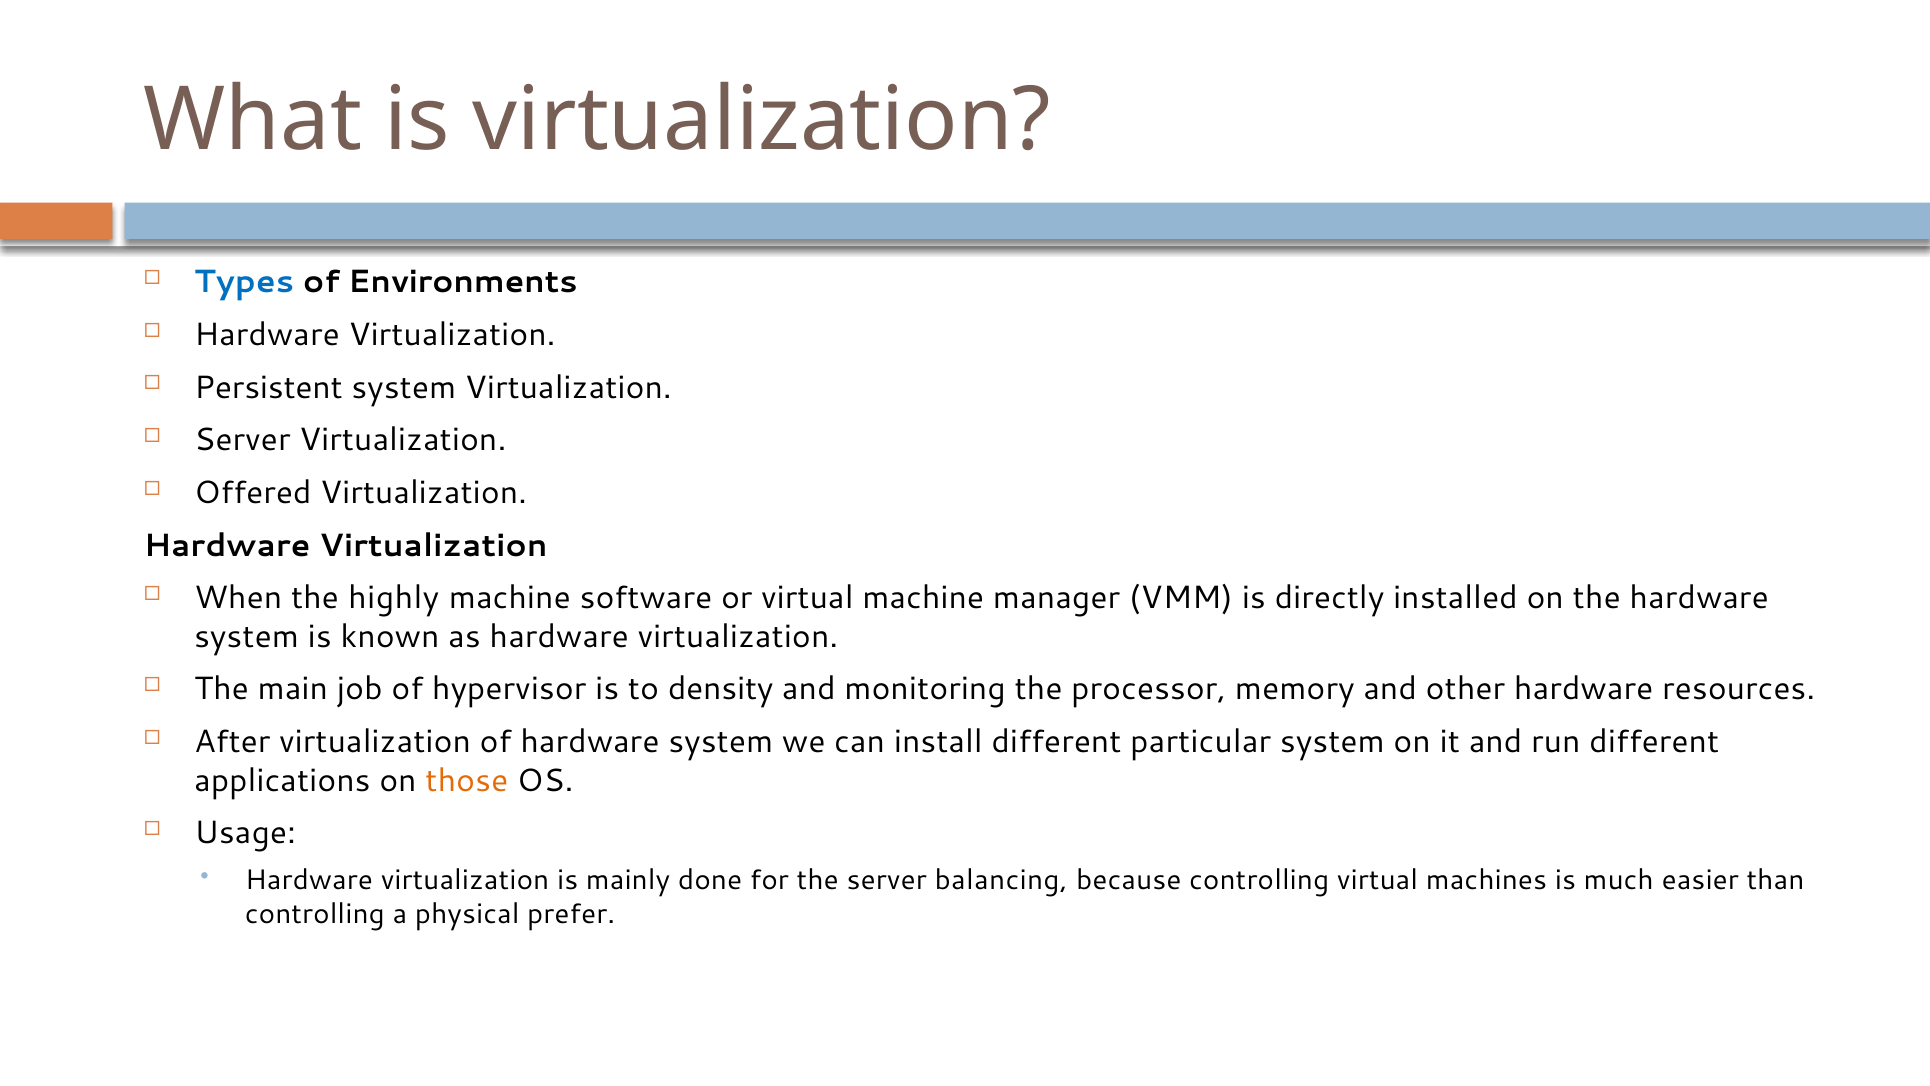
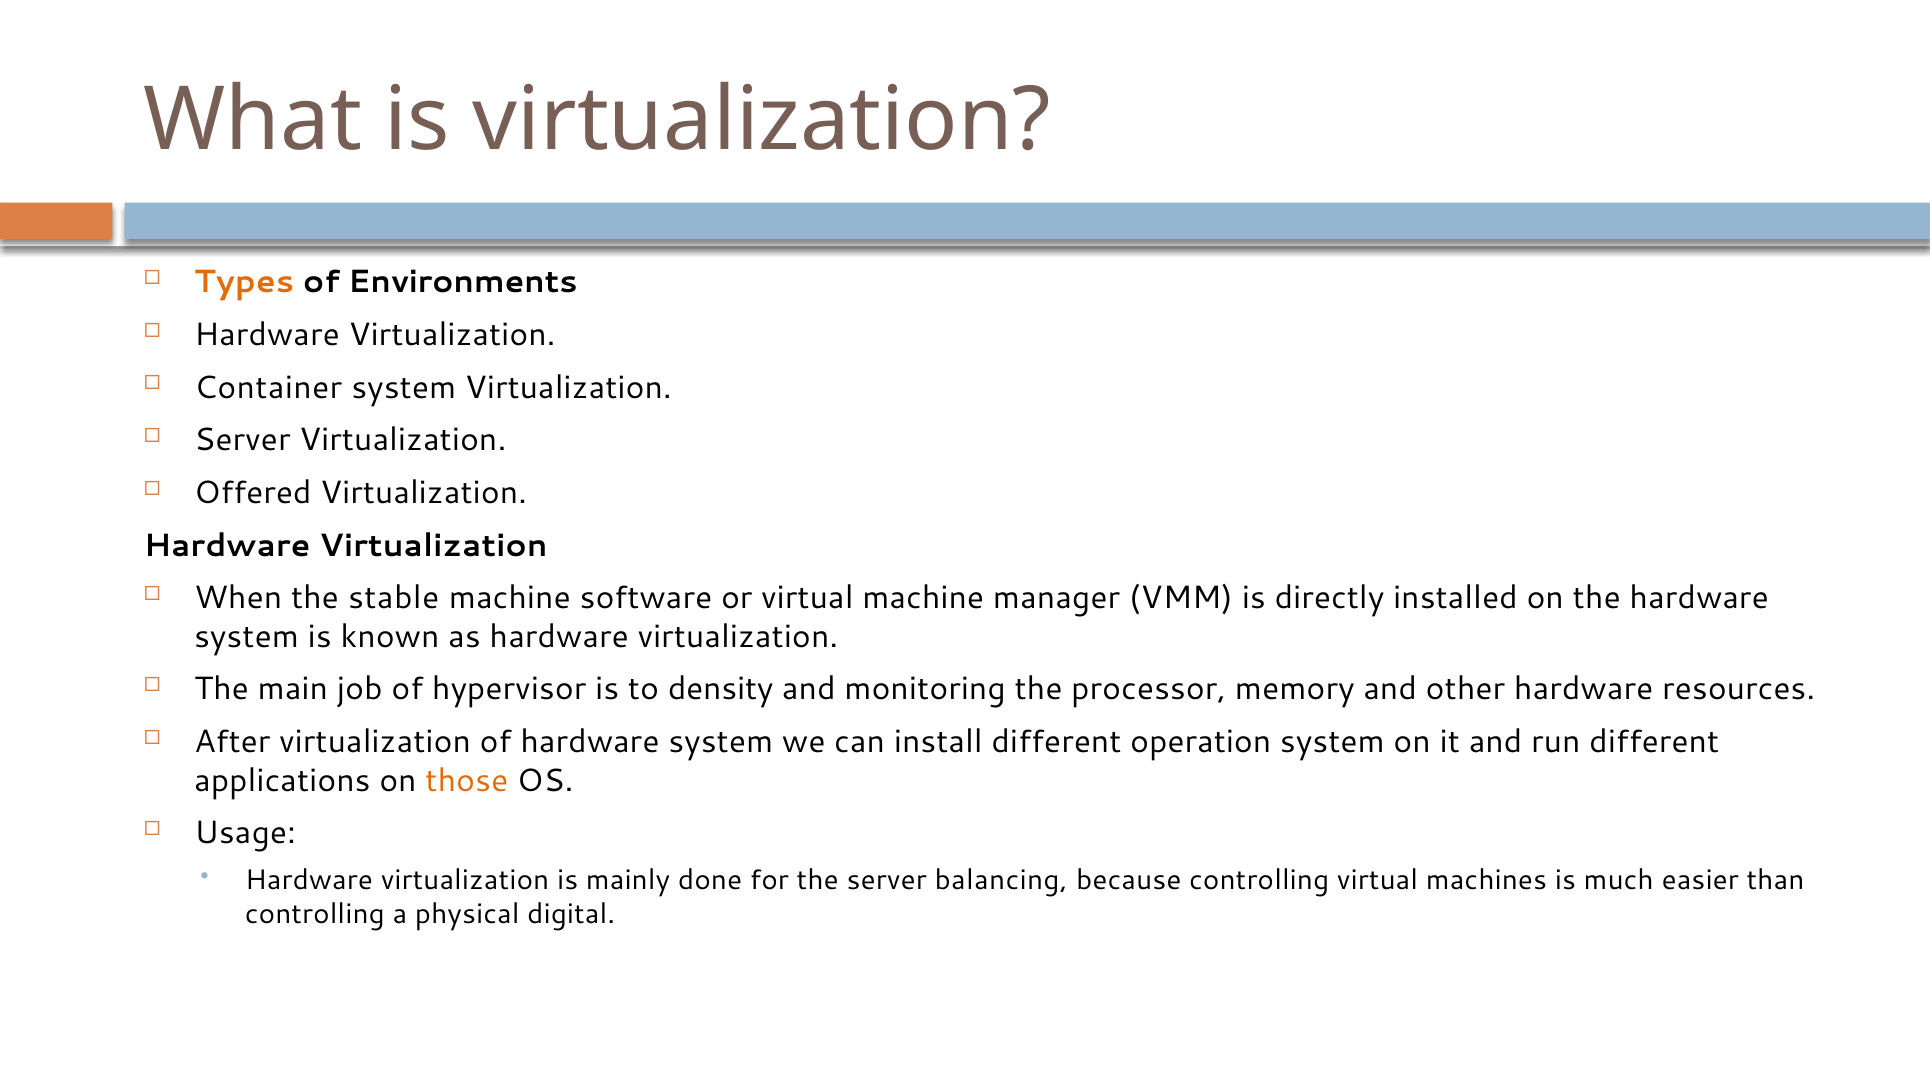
Types colour: blue -> orange
Persistent: Persistent -> Container
highly: highly -> stable
particular: particular -> operation
prefer: prefer -> digital
